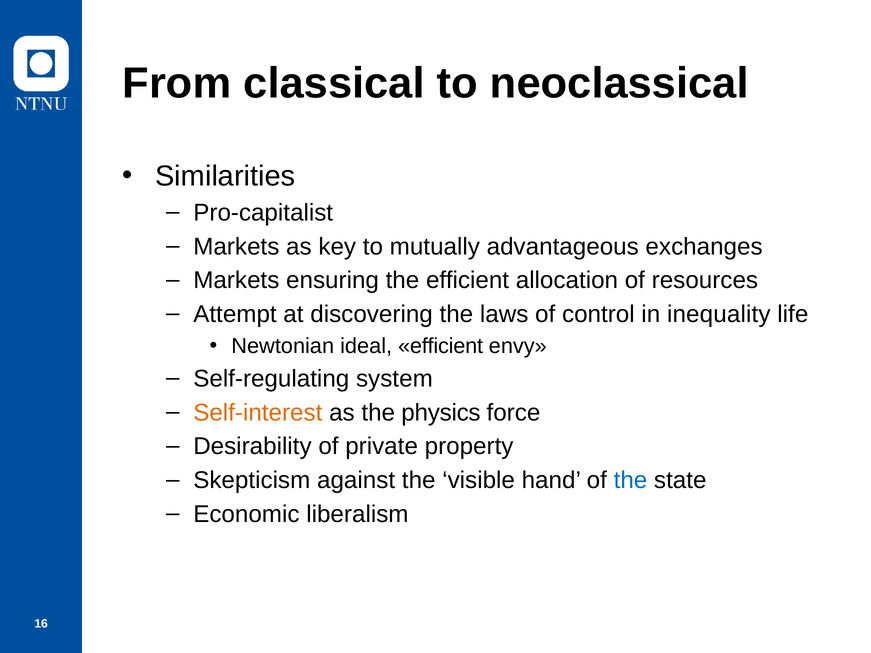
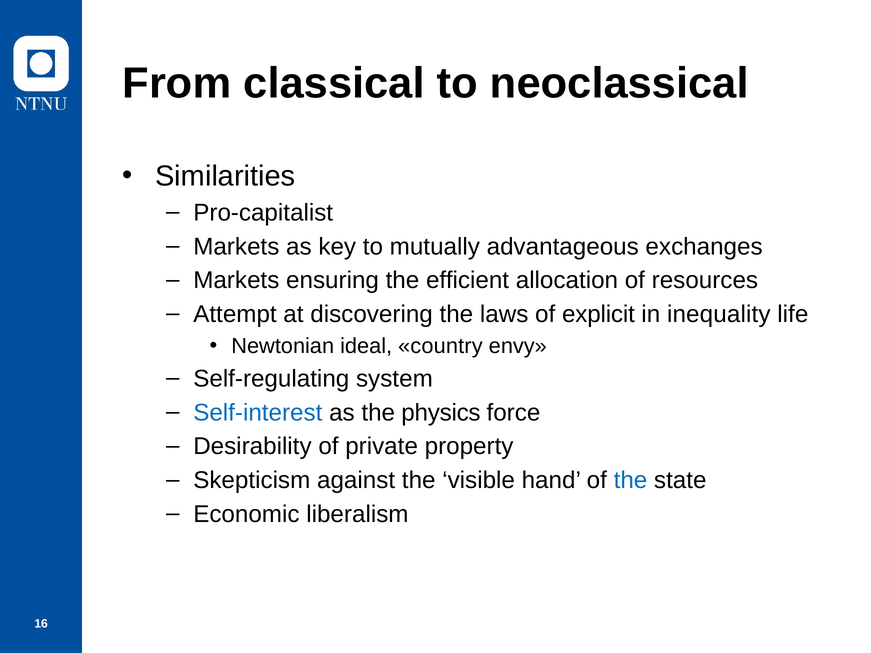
control: control -> explicit
ideal efficient: efficient -> country
Self-interest colour: orange -> blue
